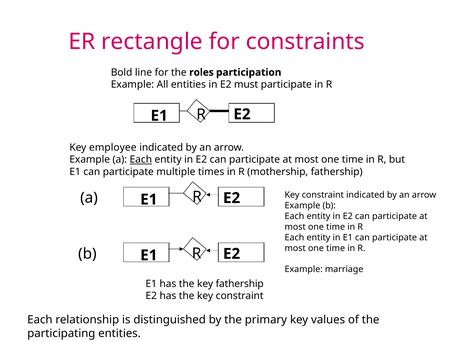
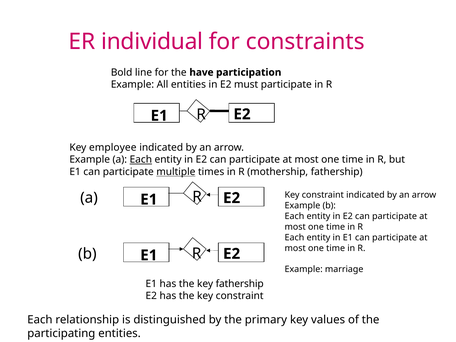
rectangle: rectangle -> individual
roles: roles -> have
multiple underline: none -> present
